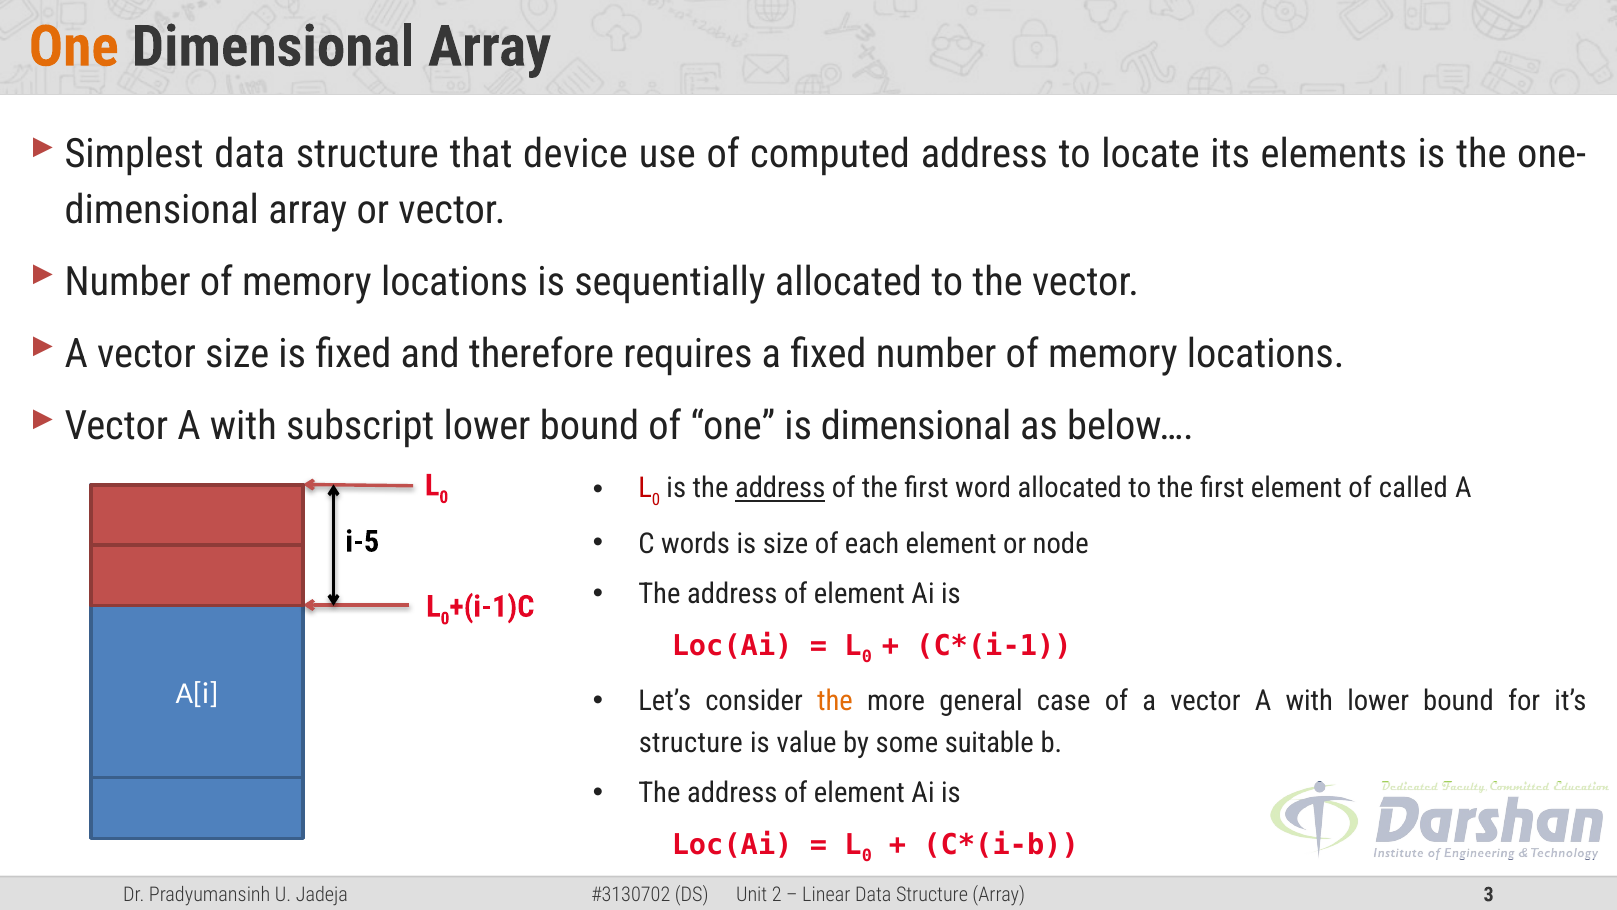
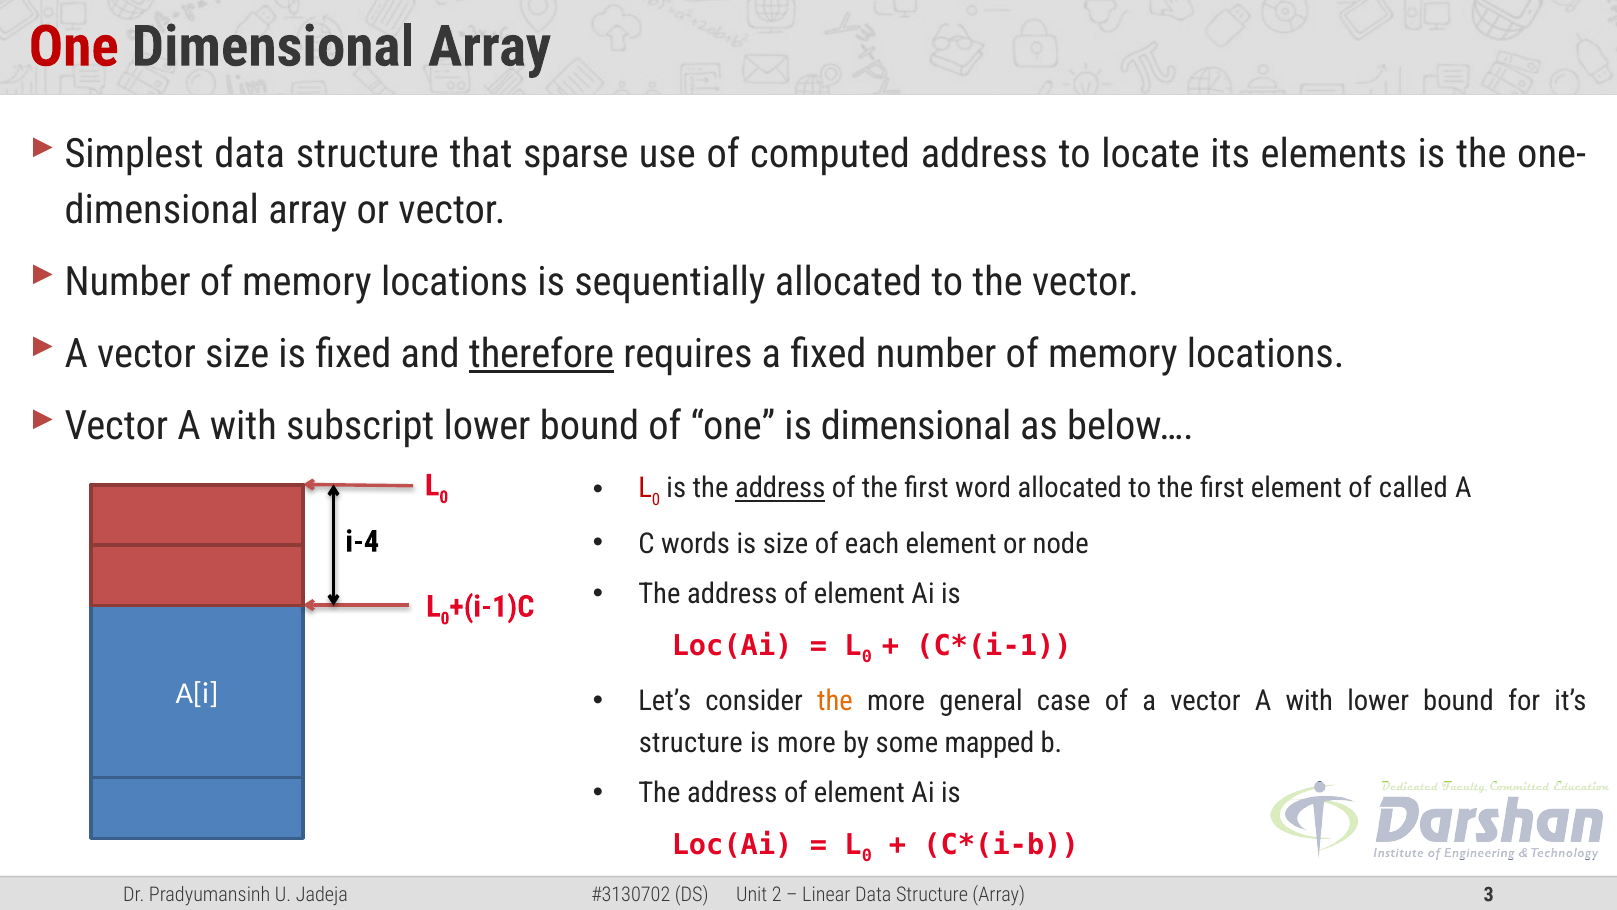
One at (74, 47) colour: orange -> red
device: device -> sparse
therefore underline: none -> present
i-5: i-5 -> i-4
is value: value -> more
suitable: suitable -> mapped
